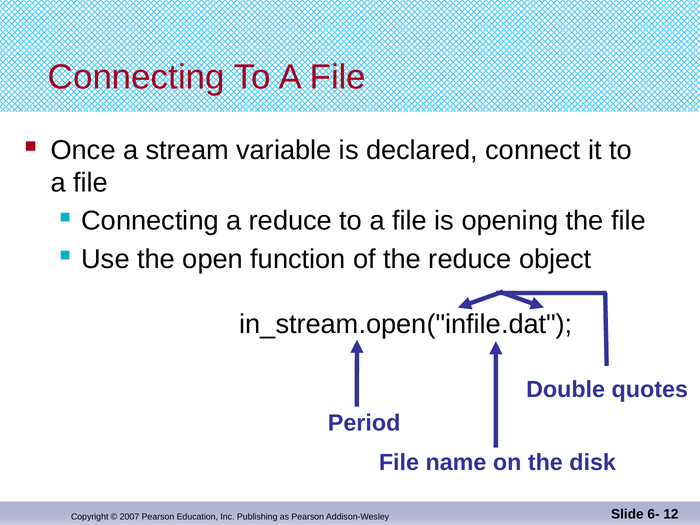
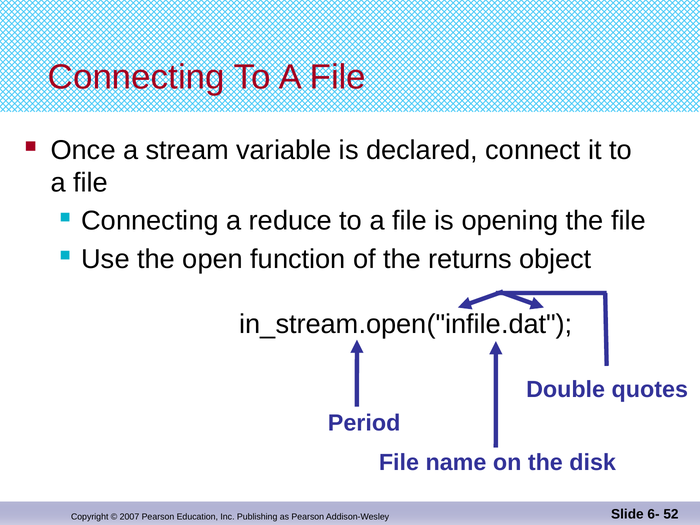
the reduce: reduce -> returns
12: 12 -> 52
